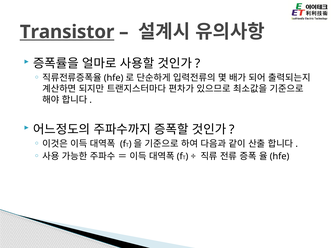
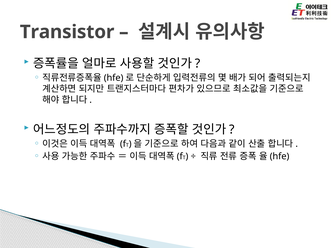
Transistor underline: present -> none
